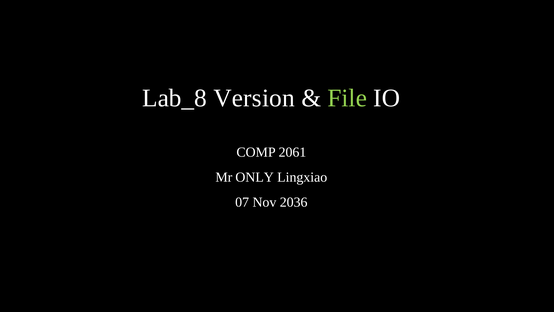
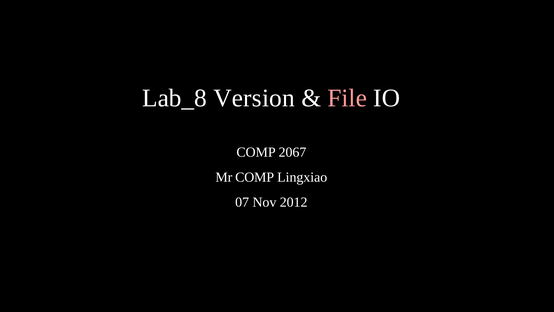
File colour: light green -> pink
2061: 2061 -> 2067
Mr ONLY: ONLY -> COMP
2036: 2036 -> 2012
